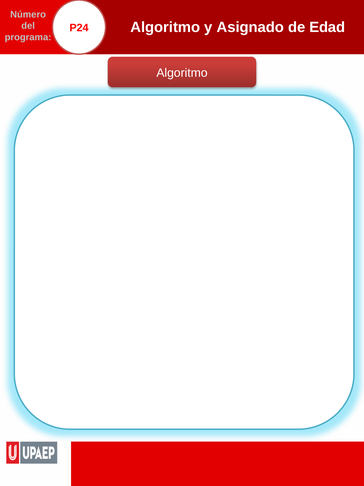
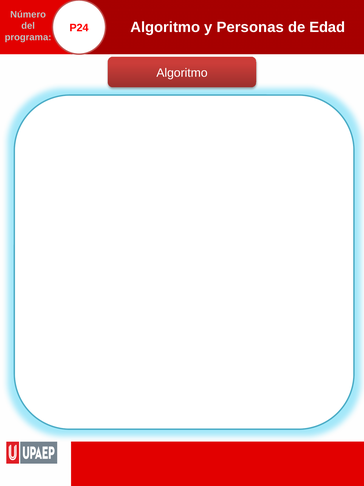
Asignado: Asignado -> Personas
